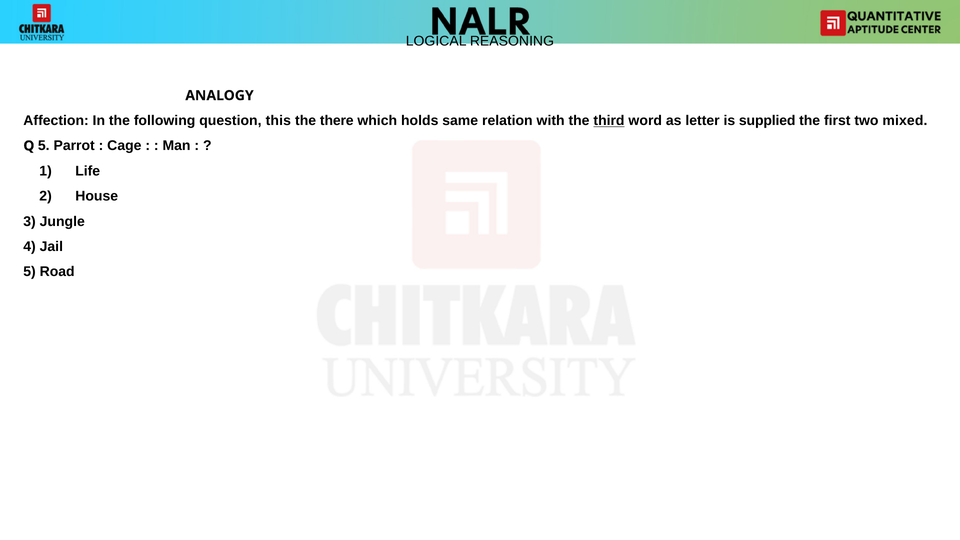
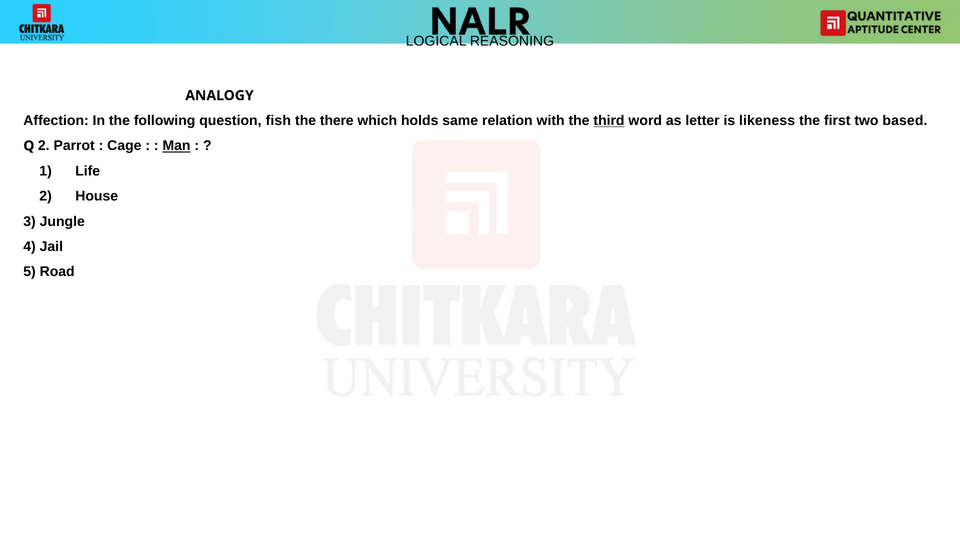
this: this -> fish
supplied: supplied -> likeness
mixed: mixed -> based
Q 5: 5 -> 2
Man underline: none -> present
